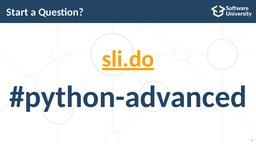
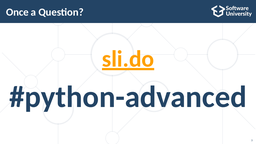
Start: Start -> Once
